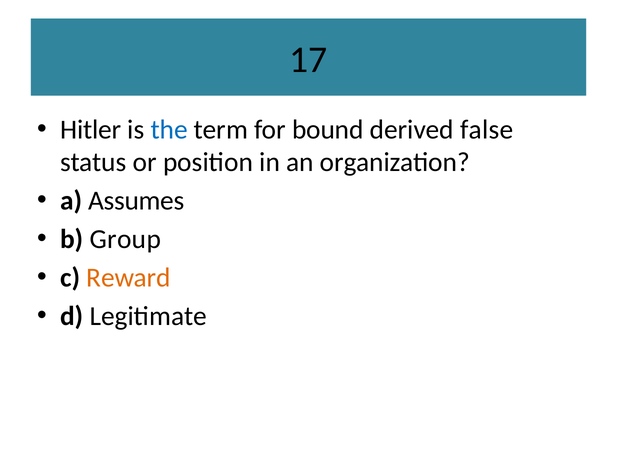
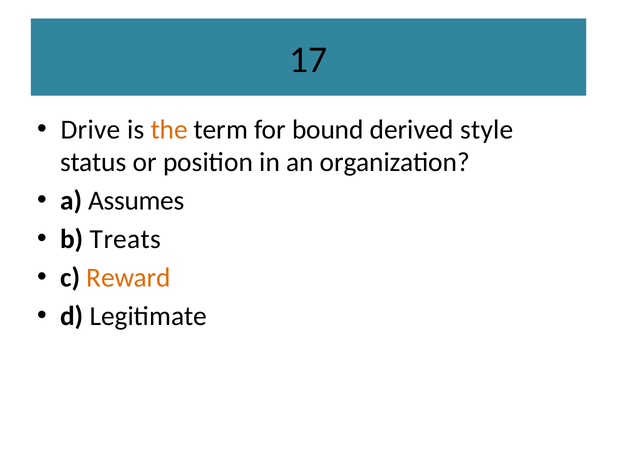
Hitler: Hitler -> Drive
the colour: blue -> orange
false: false -> style
Group: Group -> Treats
